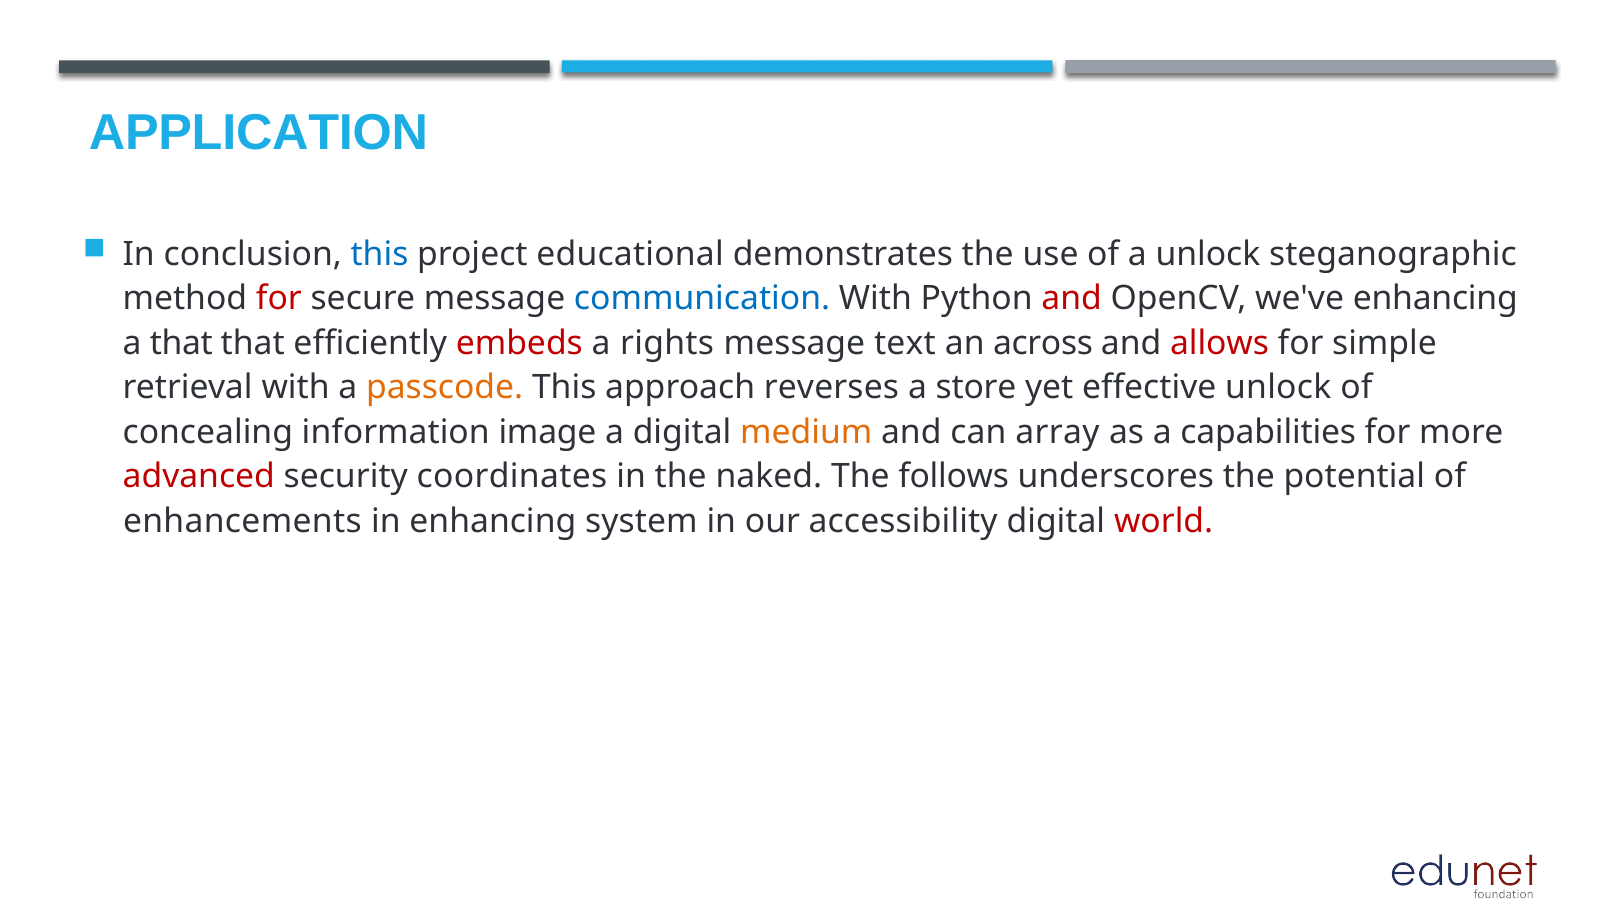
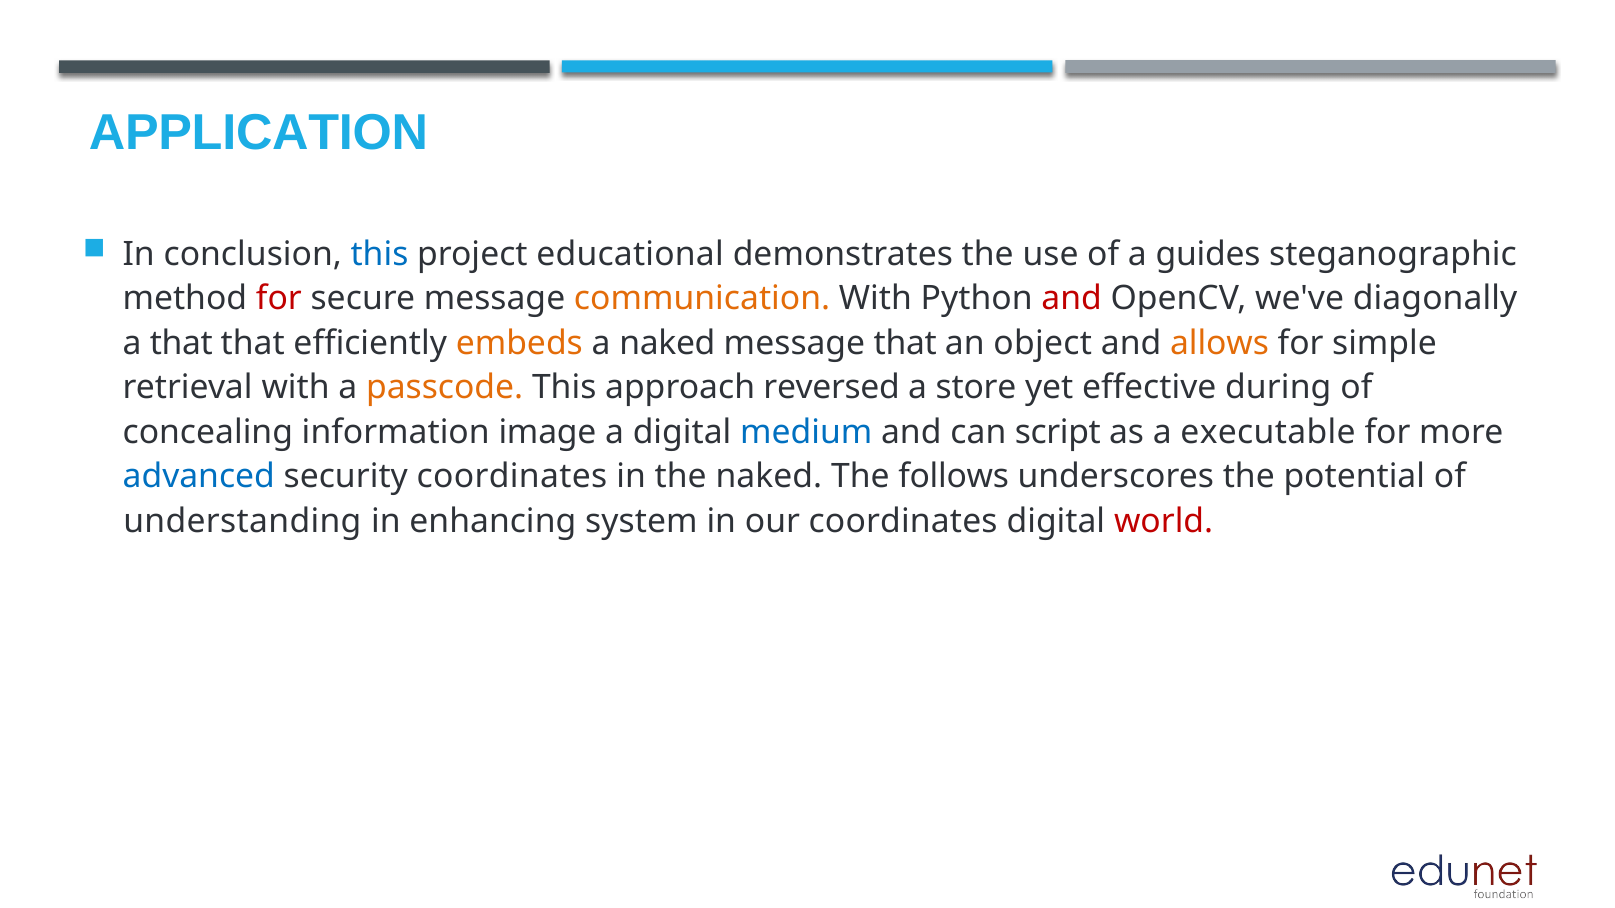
a unlock: unlock -> guides
communication colour: blue -> orange
we've enhancing: enhancing -> diagonally
embeds colour: red -> orange
a rights: rights -> naked
message text: text -> that
across: across -> object
allows colour: red -> orange
reverses: reverses -> reversed
effective unlock: unlock -> during
medium colour: orange -> blue
array: array -> script
capabilities: capabilities -> executable
advanced colour: red -> blue
enhancements: enhancements -> understanding
our accessibility: accessibility -> coordinates
